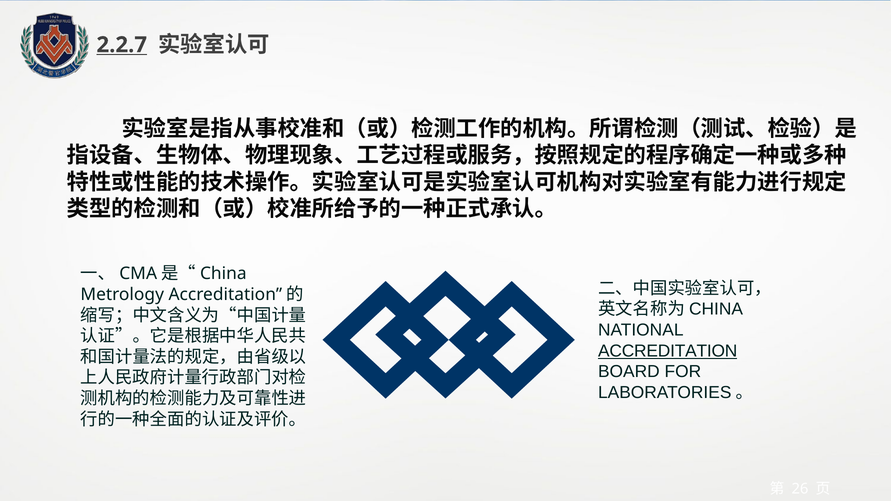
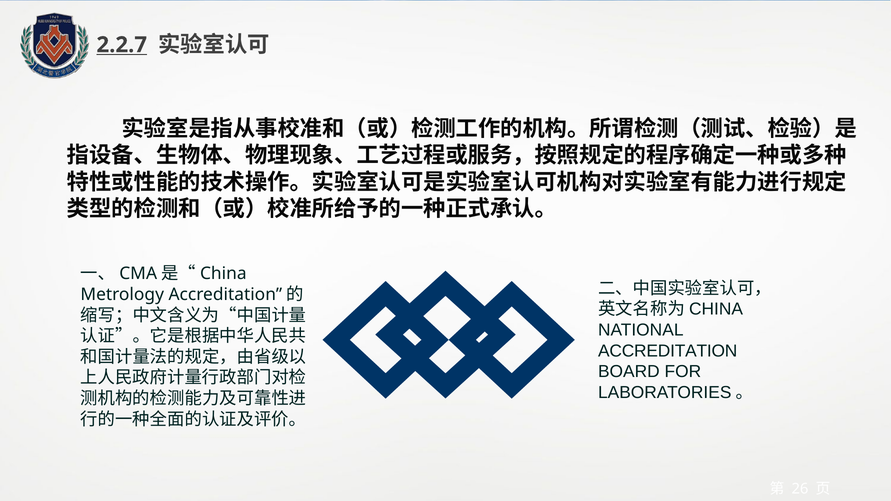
ACCREDITATION underline: present -> none
